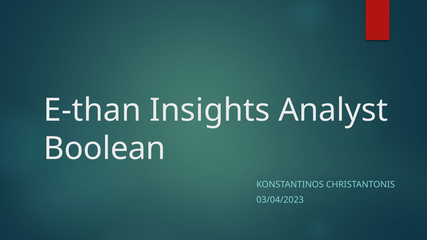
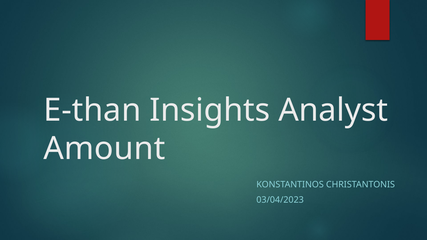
Boolean: Boolean -> Amount
